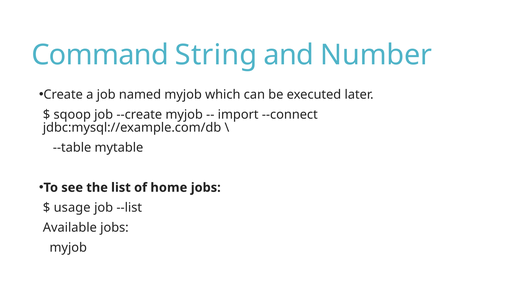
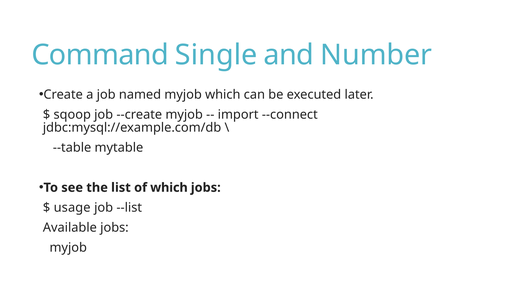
String: String -> Single
of home: home -> which
